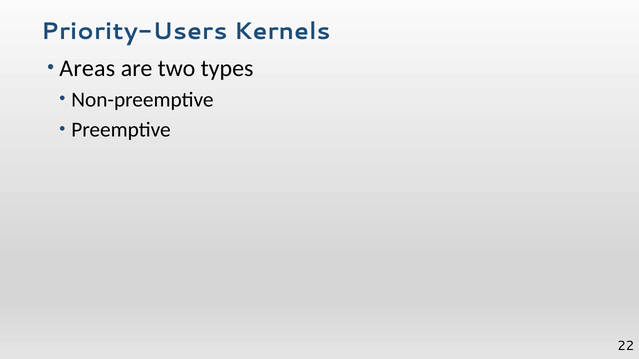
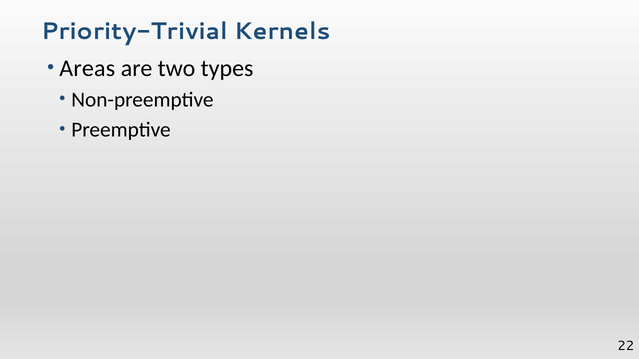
Priority-Users: Priority-Users -> Priority-Trivial
